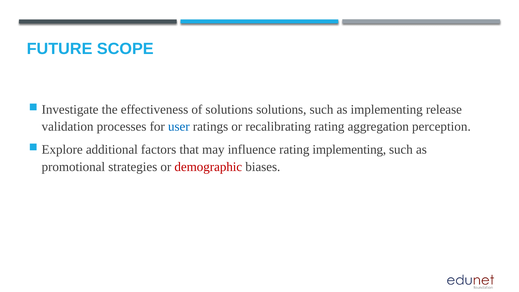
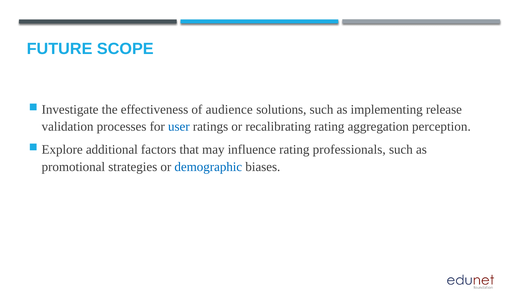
of solutions: solutions -> audience
rating implementing: implementing -> professionals
demographic colour: red -> blue
